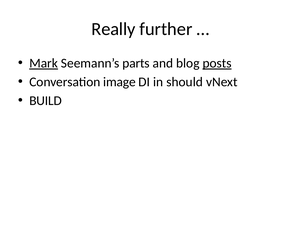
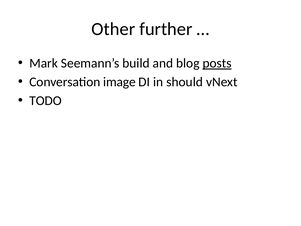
Really: Really -> Other
Mark underline: present -> none
parts: parts -> build
BUILD: BUILD -> TODO
